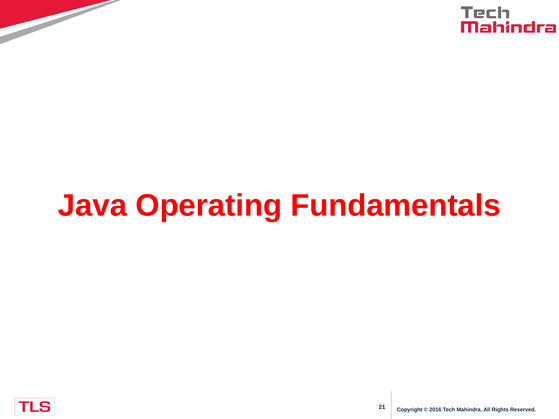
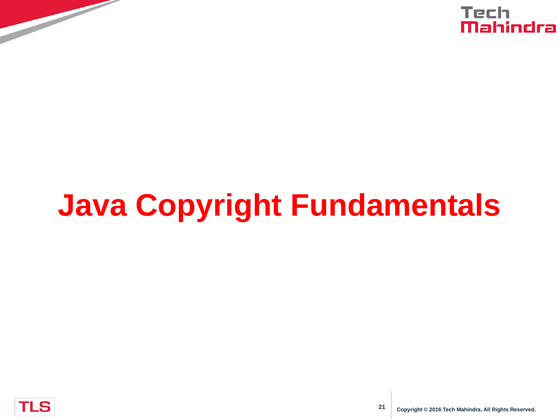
Java Operating: Operating -> Copyright
